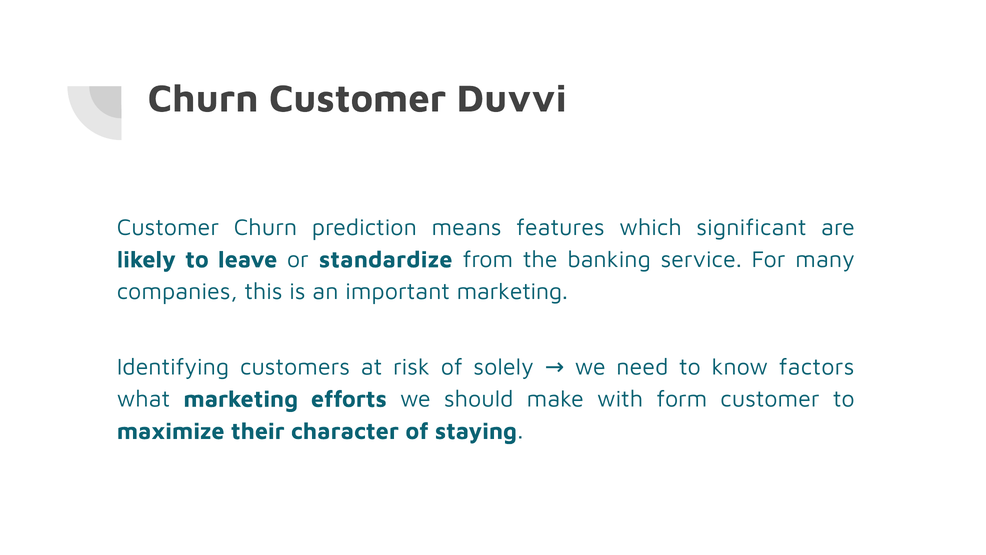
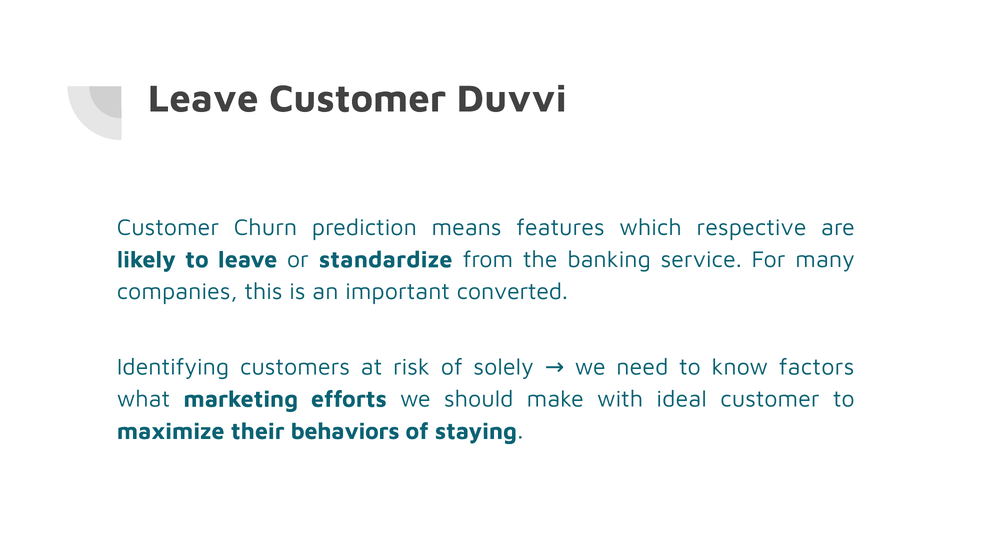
Churn at (203, 99): Churn -> Leave
significant: significant -> respective
important marketing: marketing -> converted
form: form -> ideal
character: character -> behaviors
